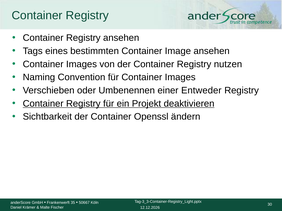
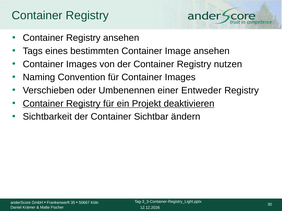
Openssl: Openssl -> Sichtbar
